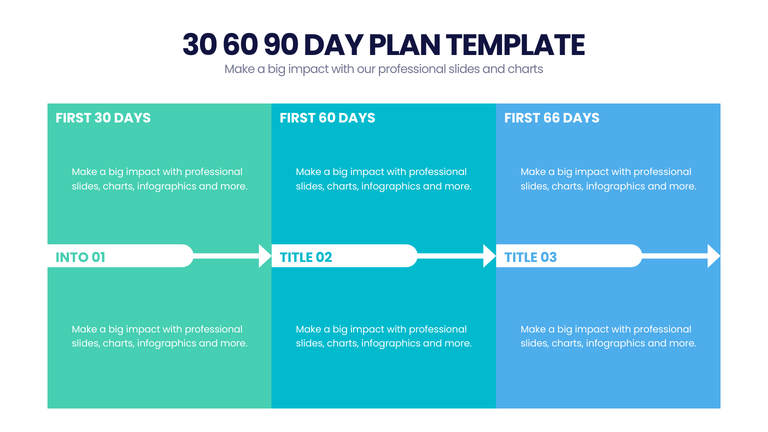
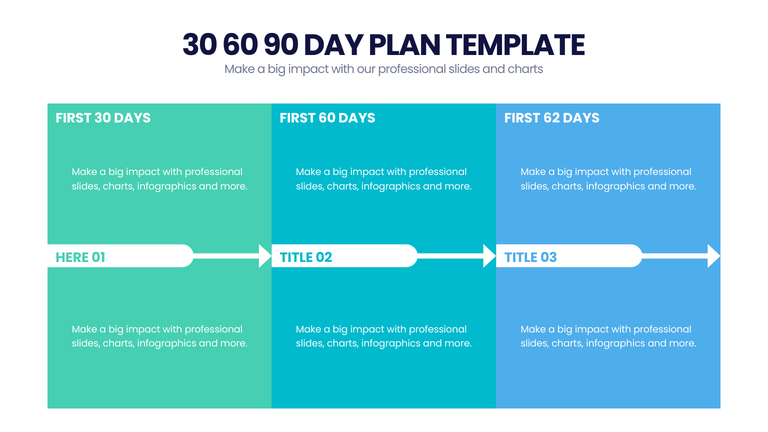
66: 66 -> 62
INTO: INTO -> HERE
